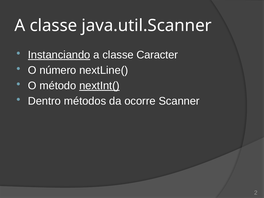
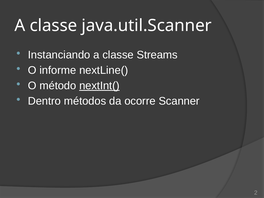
Instanciando underline: present -> none
Caracter: Caracter -> Streams
número: número -> informe
